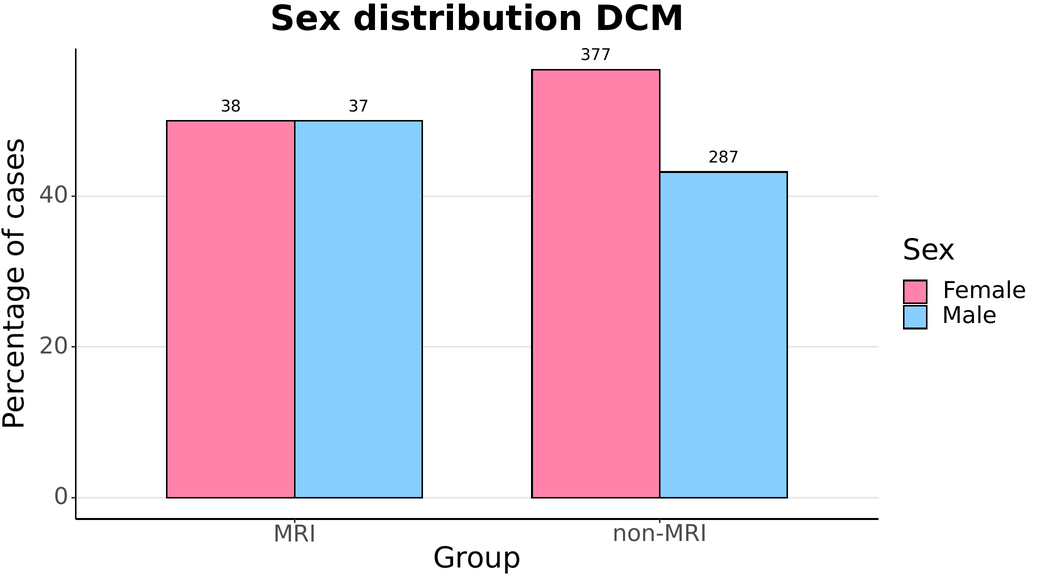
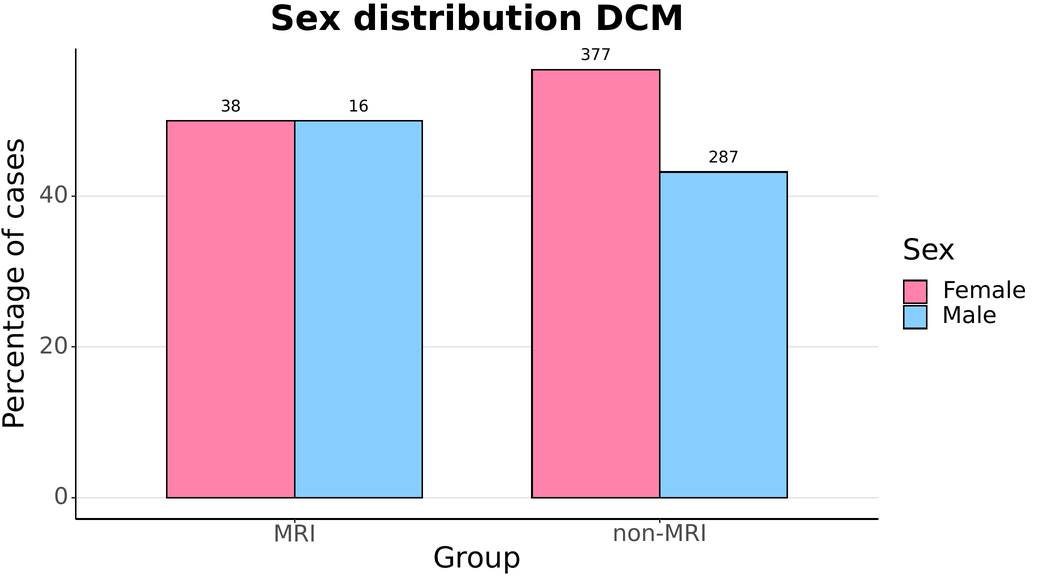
37: 37 -> 16
